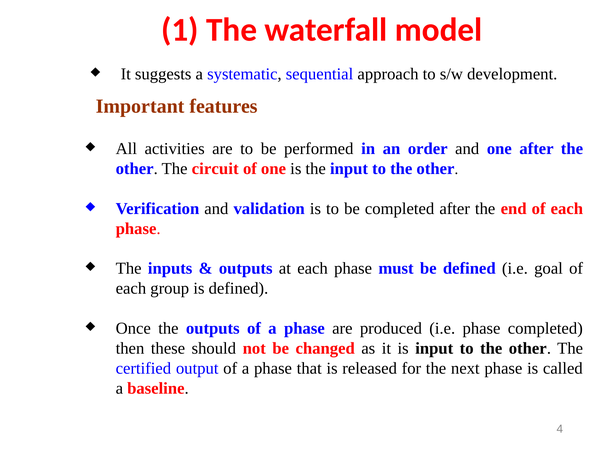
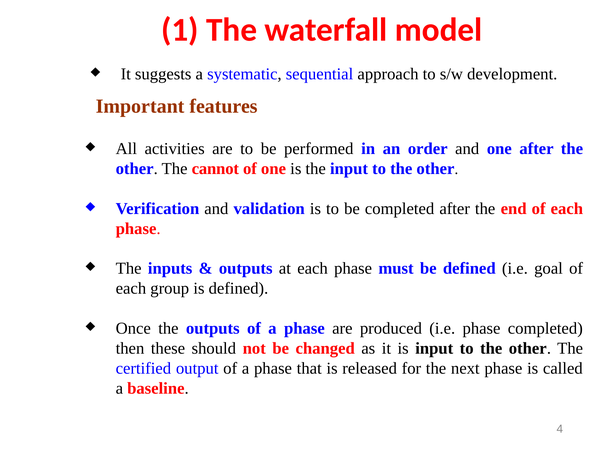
circuit: circuit -> cannot
